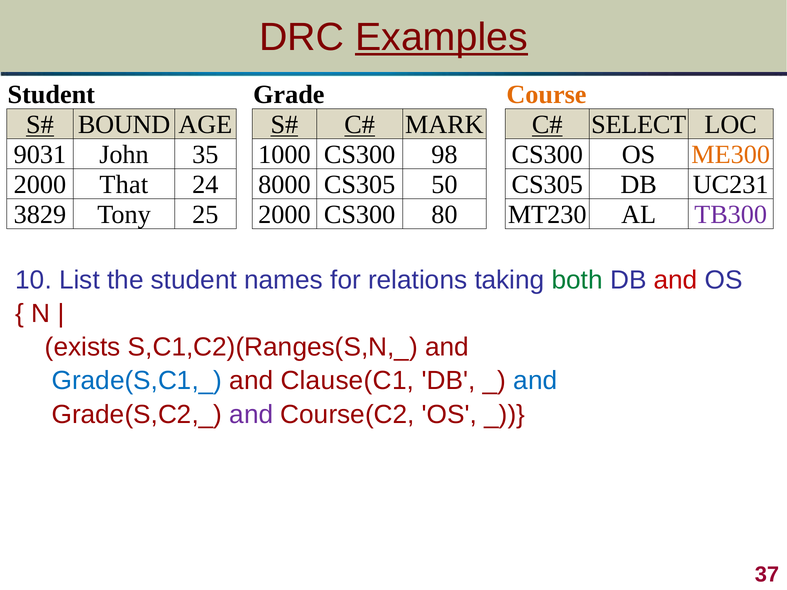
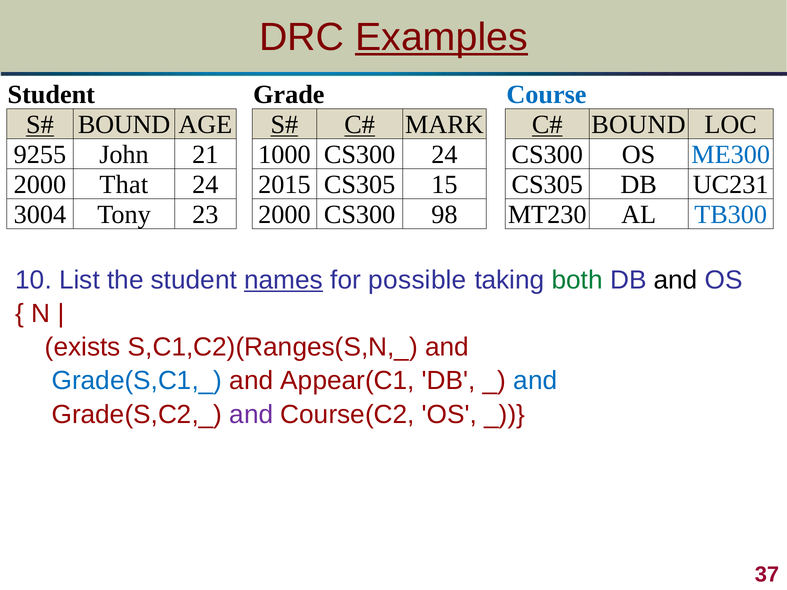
Course colour: orange -> blue
SELECT at (639, 124): SELECT -> BOUND
9031: 9031 -> 9255
35: 35 -> 21
CS300 98: 98 -> 24
ME300 colour: orange -> blue
8000: 8000 -> 2015
50: 50 -> 15
3829: 3829 -> 3004
25: 25 -> 23
80: 80 -> 98
TB300 colour: purple -> blue
names underline: none -> present
relations: relations -> possible
and at (676, 280) colour: red -> black
Clause(C1: Clause(C1 -> Appear(C1
